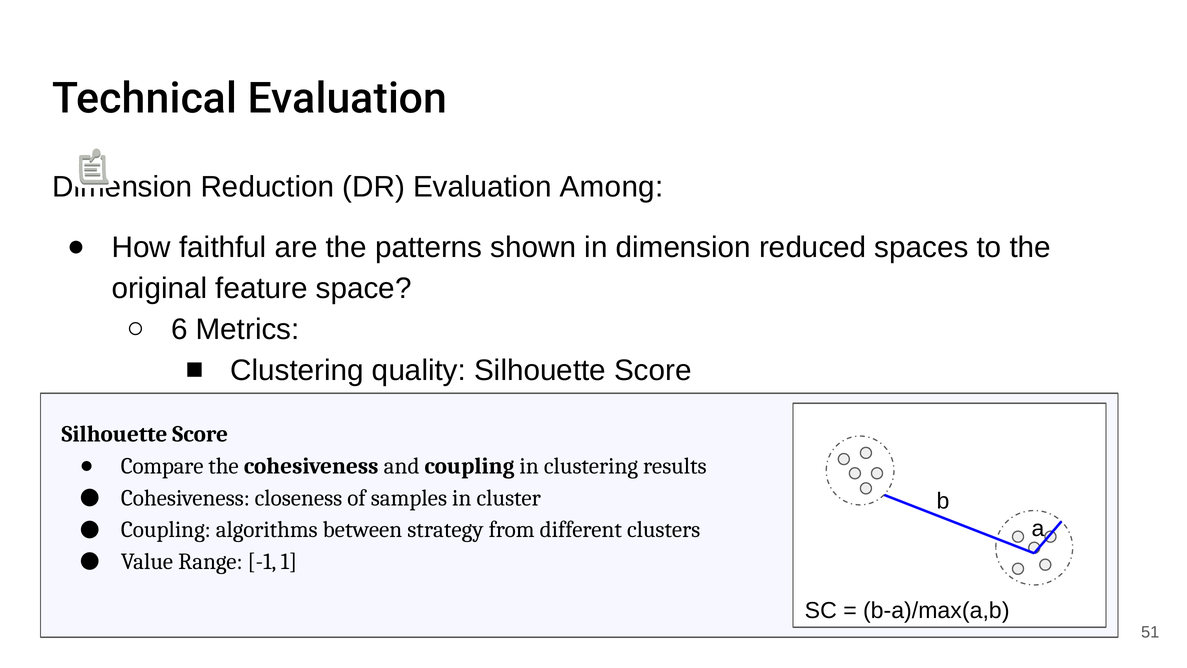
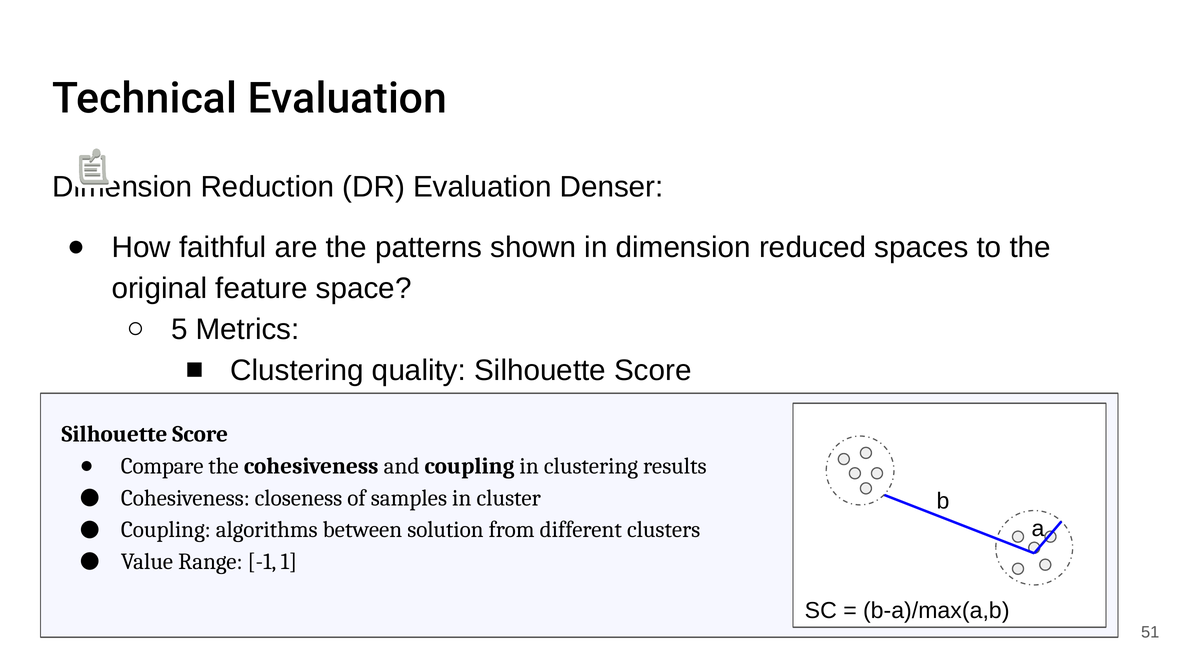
Among: Among -> Denser
6: 6 -> 5
strategy: strategy -> solution
